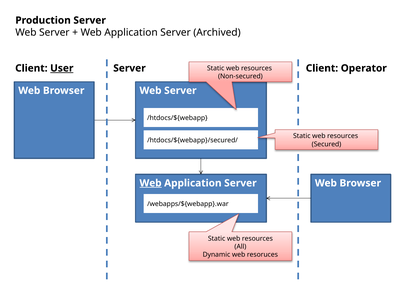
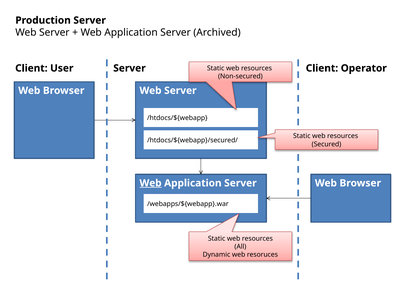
User underline: present -> none
